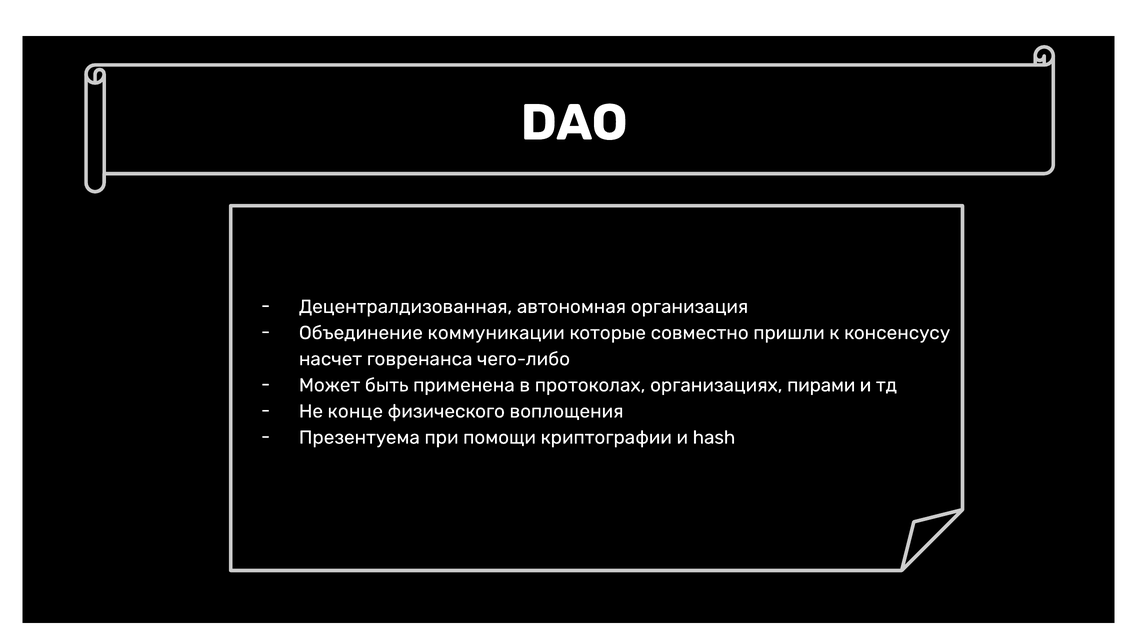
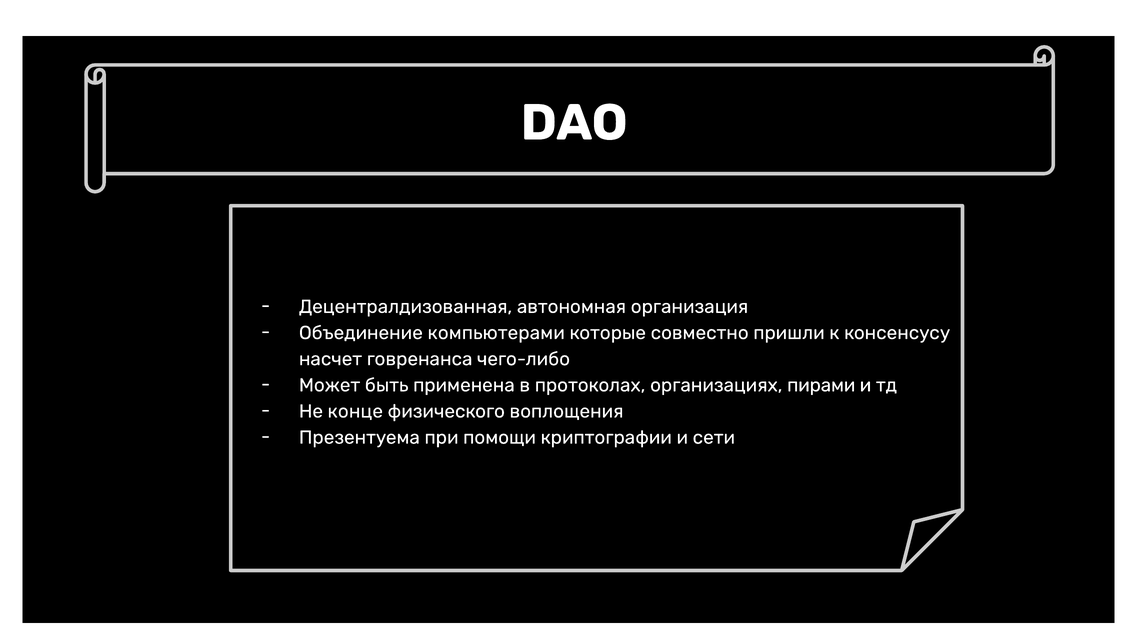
коммуникации: коммуникации -> компьютерами
hash: hash -> сети
